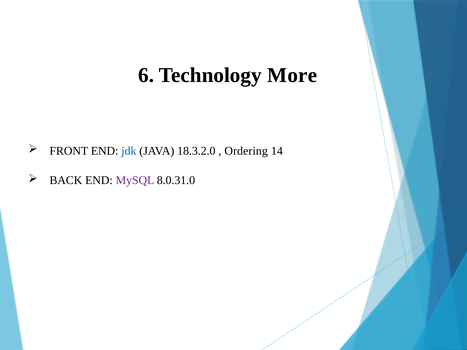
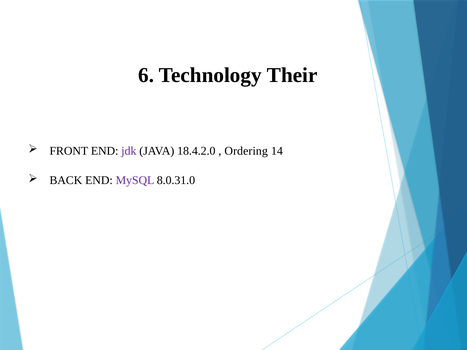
More: More -> Their
jdk colour: blue -> purple
18.3.2.0: 18.3.2.0 -> 18.4.2.0
